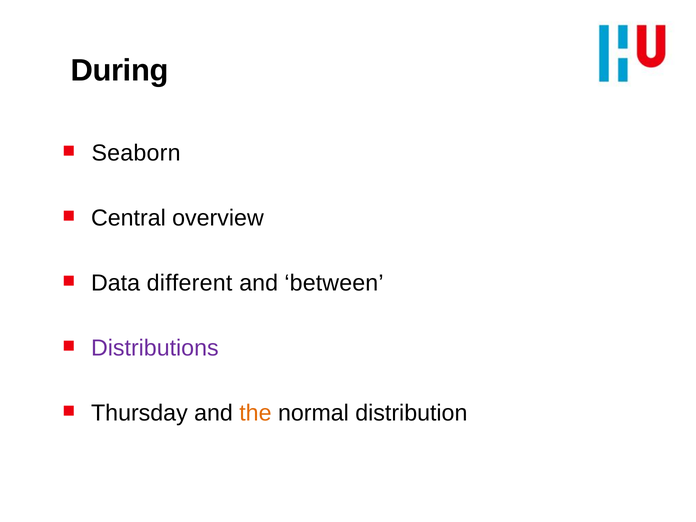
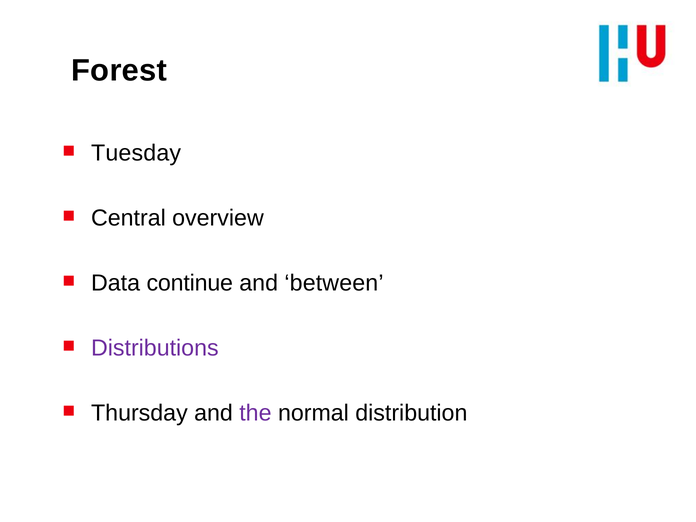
During: During -> Forest
Seaborn: Seaborn -> Tuesday
different: different -> continue
the colour: orange -> purple
